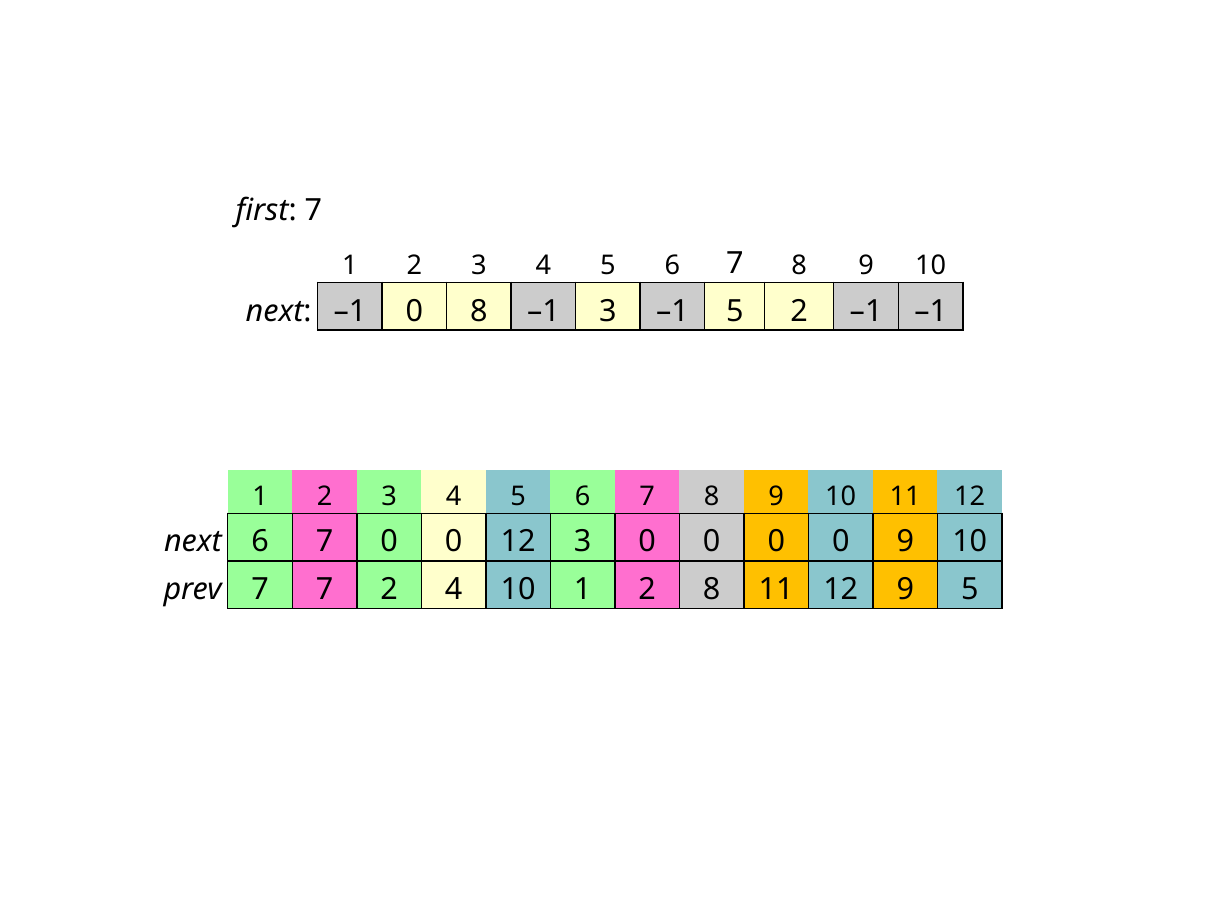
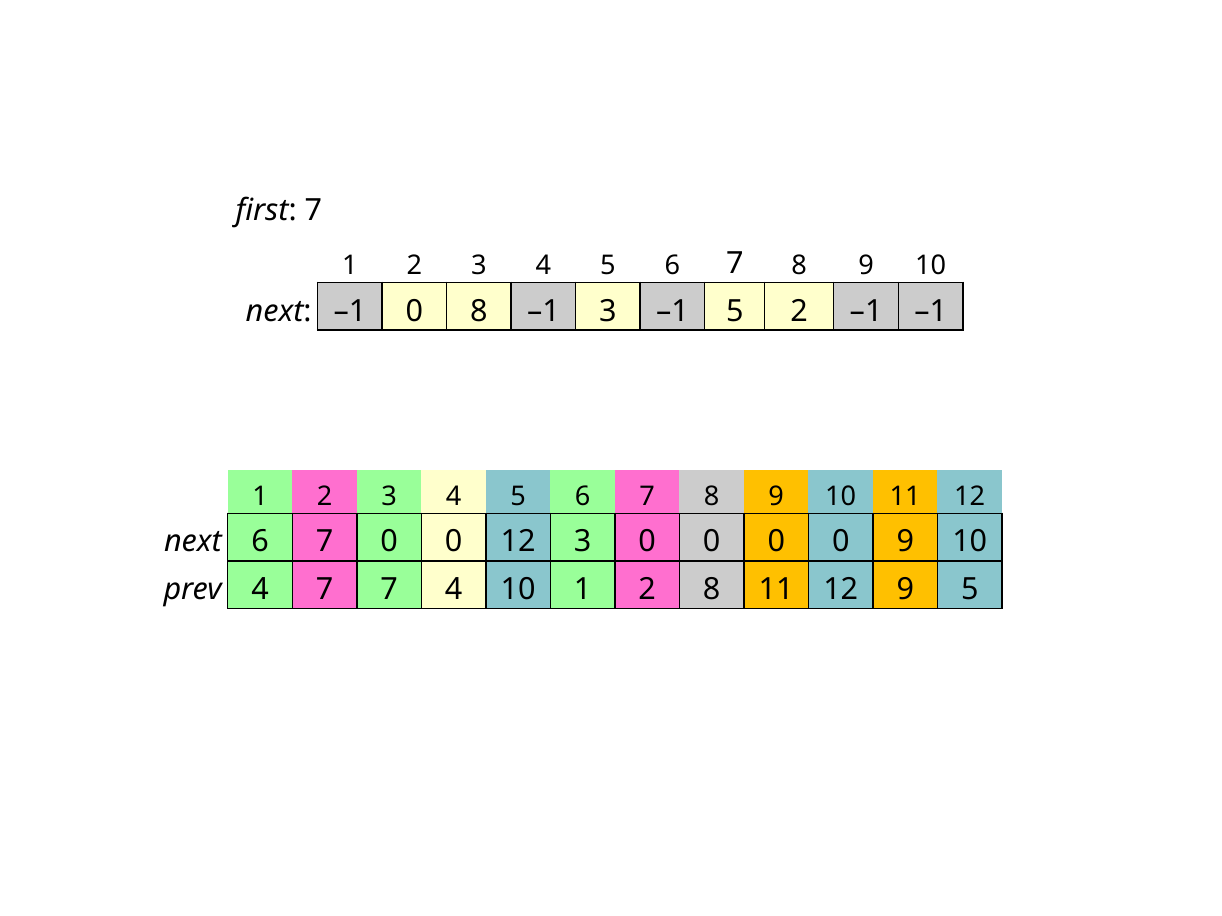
prev 7: 7 -> 4
7 2: 2 -> 7
